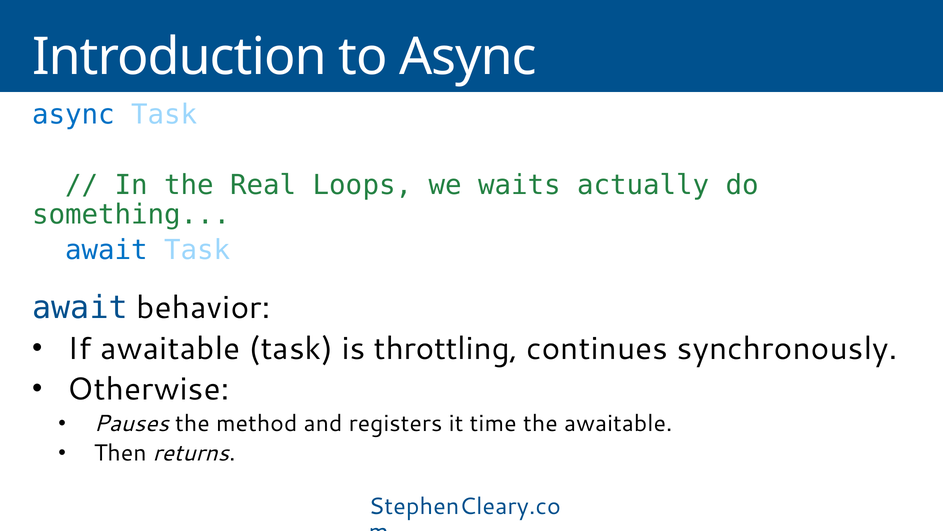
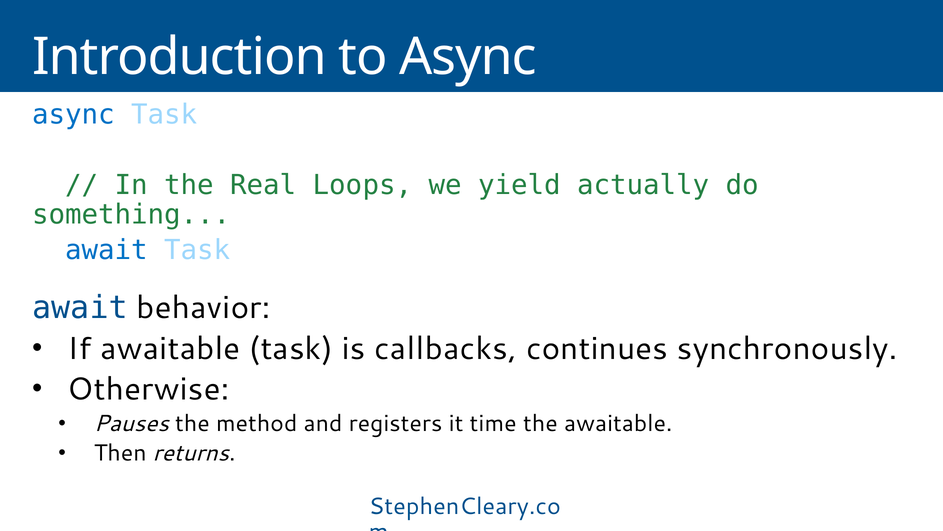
waits: waits -> yield
throttling: throttling -> callbacks
